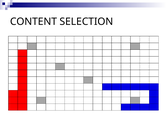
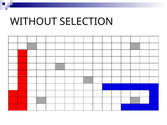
CONTENT: CONTENT -> WITHOUT
